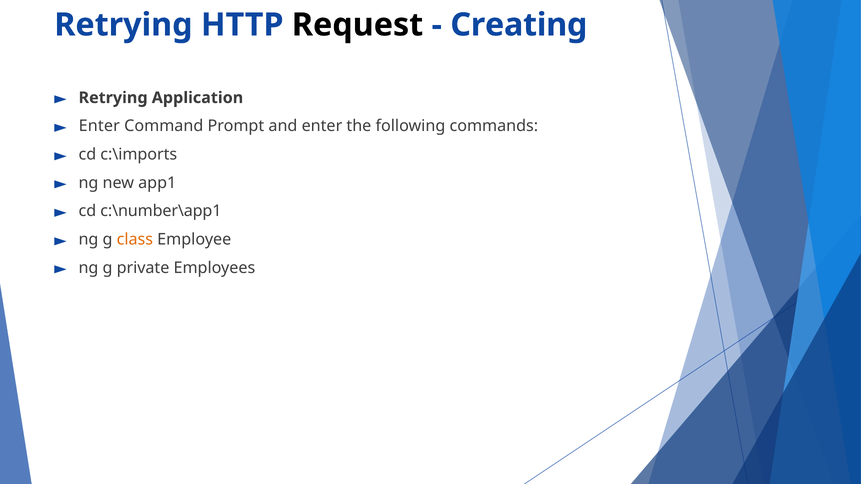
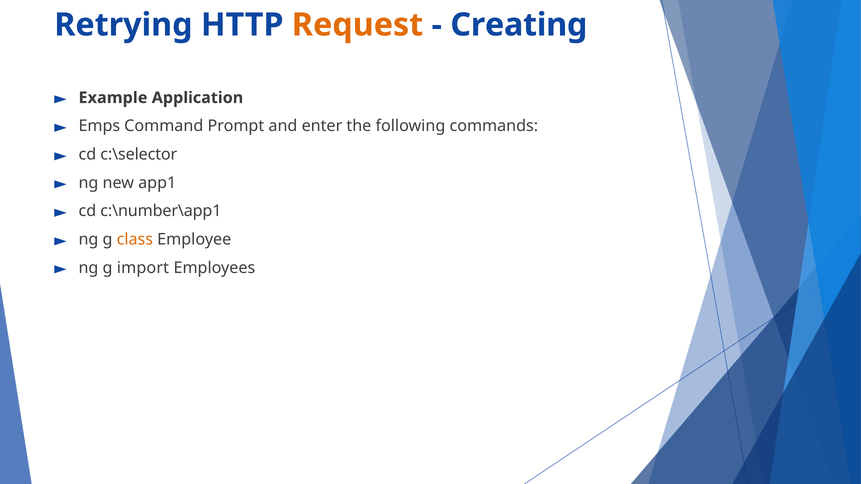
Request colour: black -> orange
Retrying at (113, 98): Retrying -> Example
Enter at (99, 126): Enter -> Emps
c:\imports: c:\imports -> c:\selector
private: private -> import
